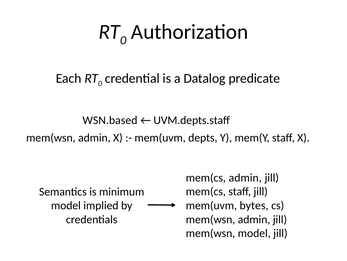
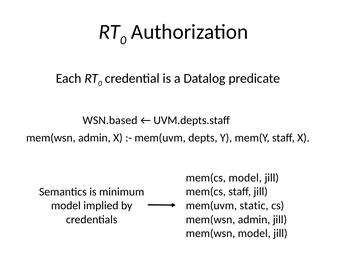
mem(cs admin: admin -> model
bytes: bytes -> static
